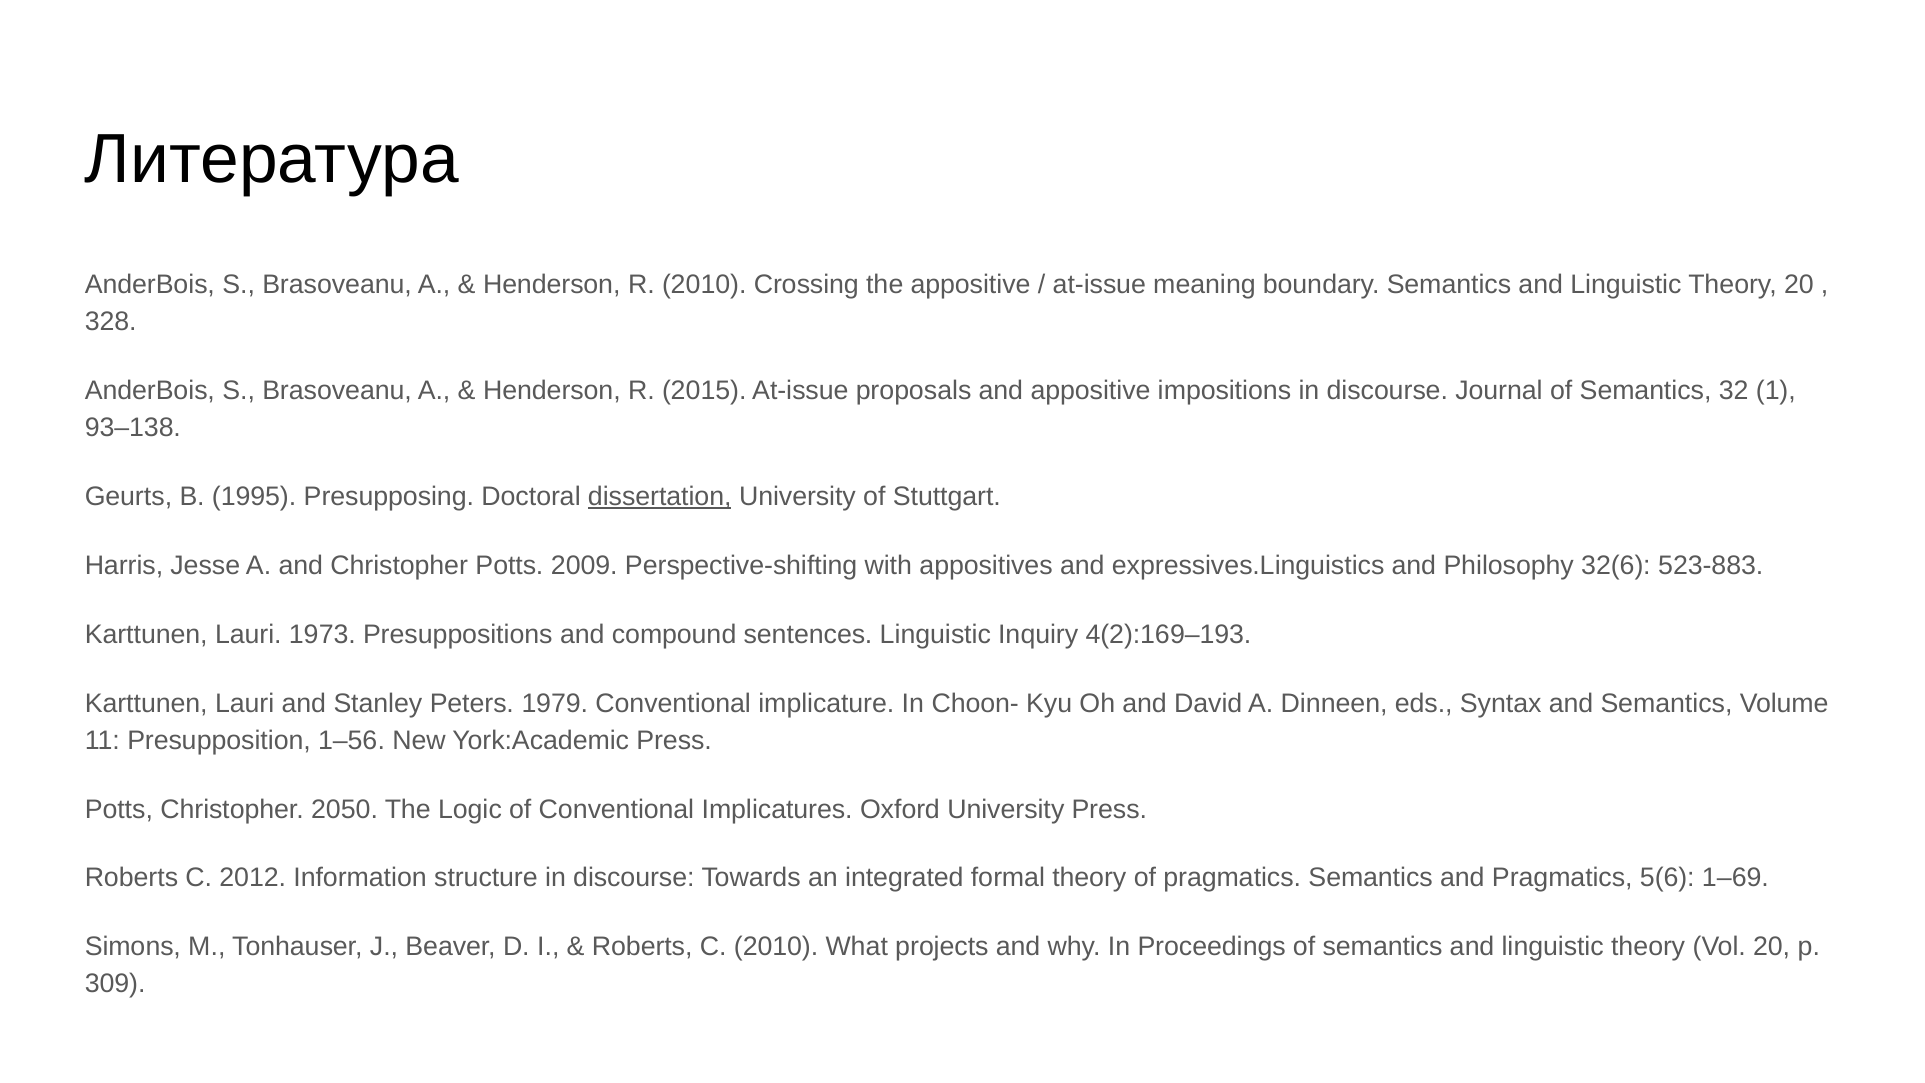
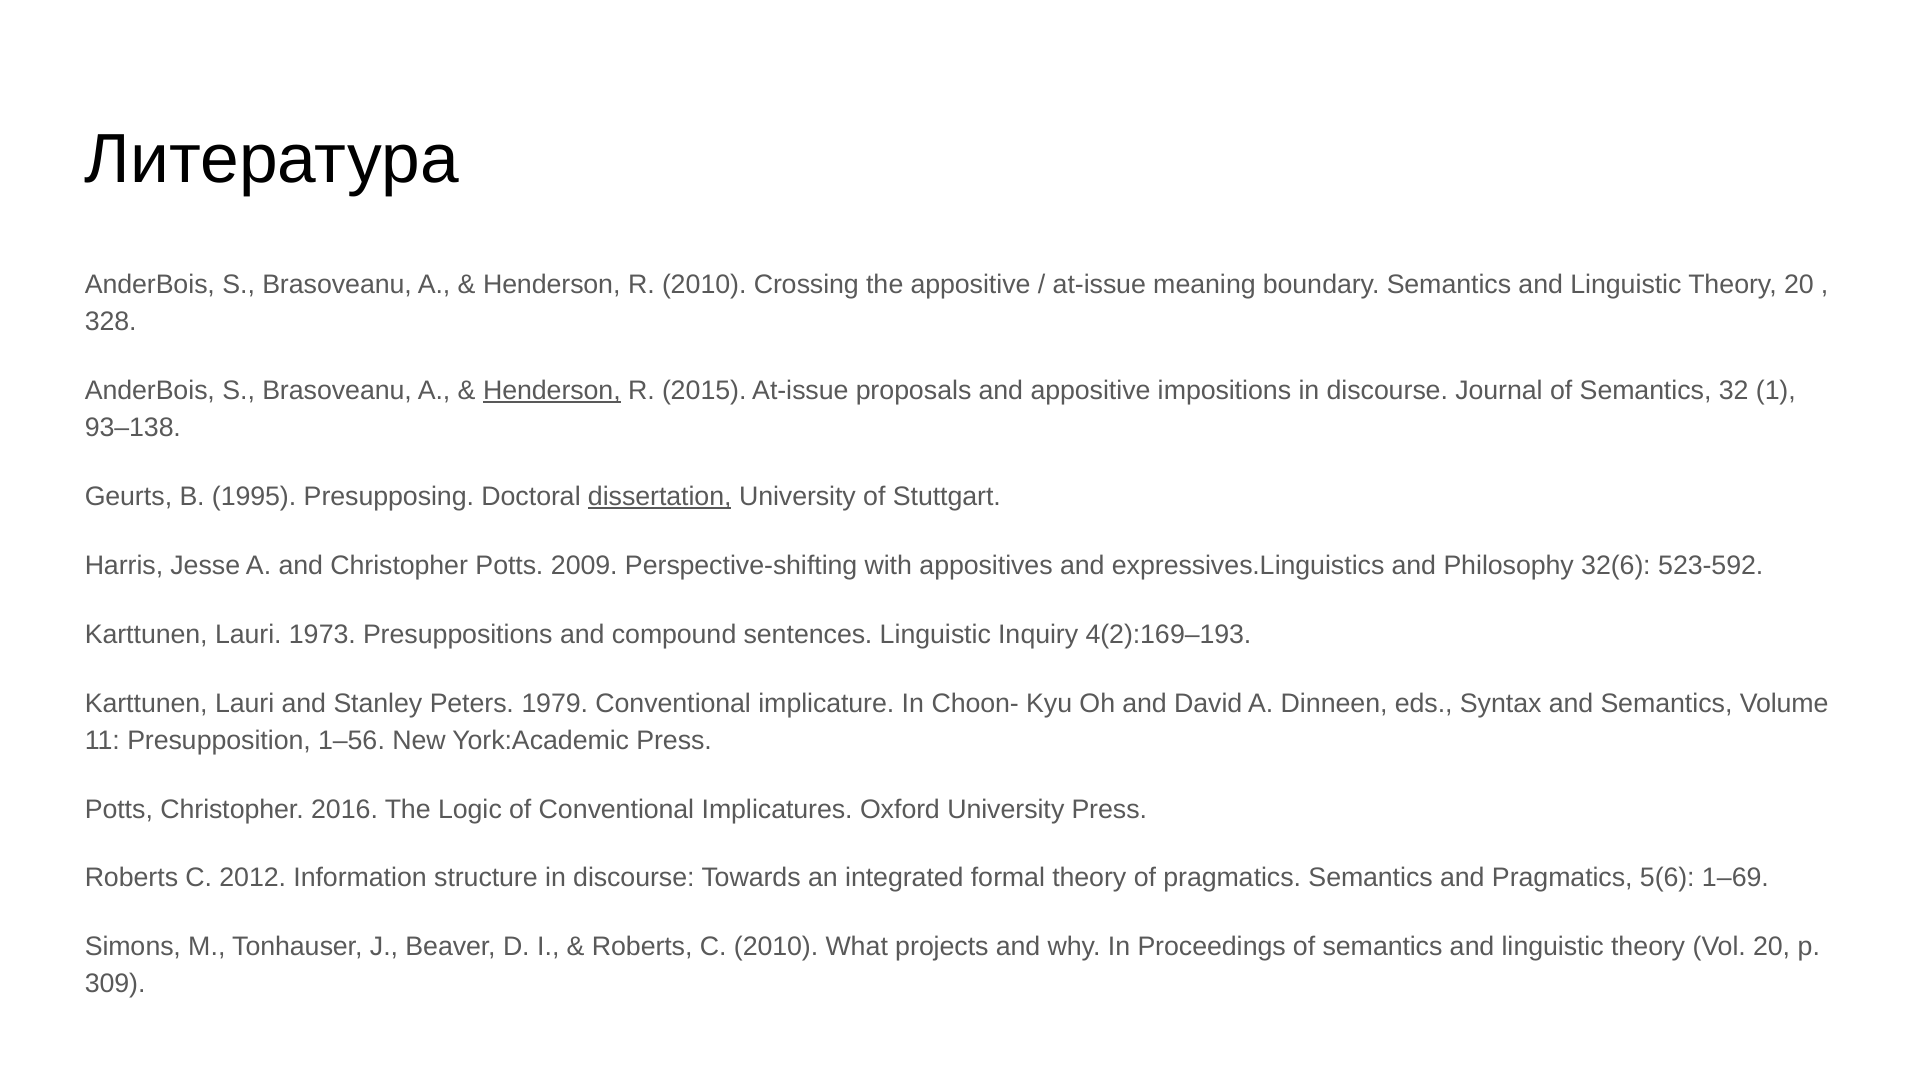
Henderson at (552, 390) underline: none -> present
523-883: 523-883 -> 523-592
2050: 2050 -> 2016
